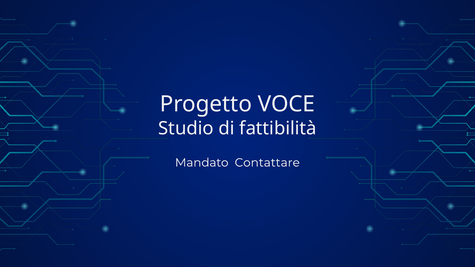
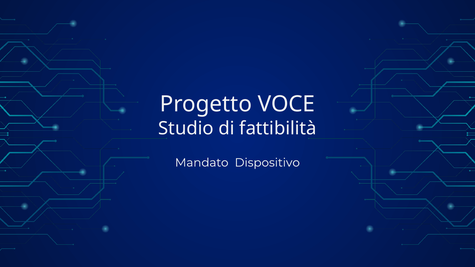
Contattare: Contattare -> Dispositivo
